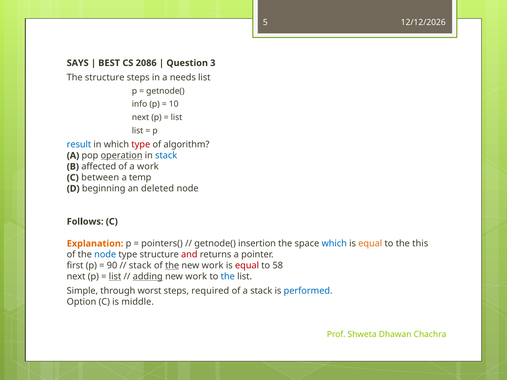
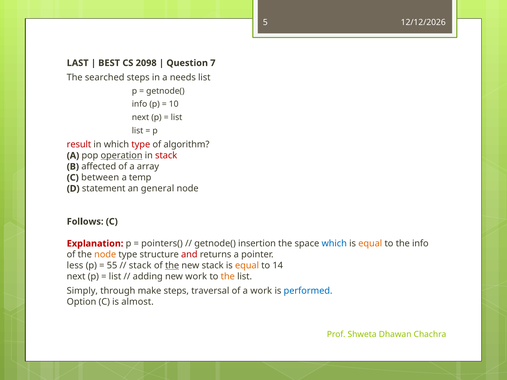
SAYS: SAYS -> LAST
2086: 2086 -> 2098
3: 3 -> 7
The structure: structure -> searched
result colour: blue -> red
stack at (166, 156) colour: blue -> red
a work: work -> array
beginning: beginning -> statement
deleted: deleted -> general
Explanation colour: orange -> red
the this: this -> info
node at (105, 255) colour: blue -> orange
first: first -> less
90: 90 -> 55
work at (213, 266): work -> stack
equal at (247, 266) colour: red -> orange
58: 58 -> 14
list at (115, 277) underline: present -> none
adding underline: present -> none
the at (228, 277) colour: blue -> orange
Simple: Simple -> Simply
worst: worst -> make
required: required -> traversal
a stack: stack -> work
middle: middle -> almost
